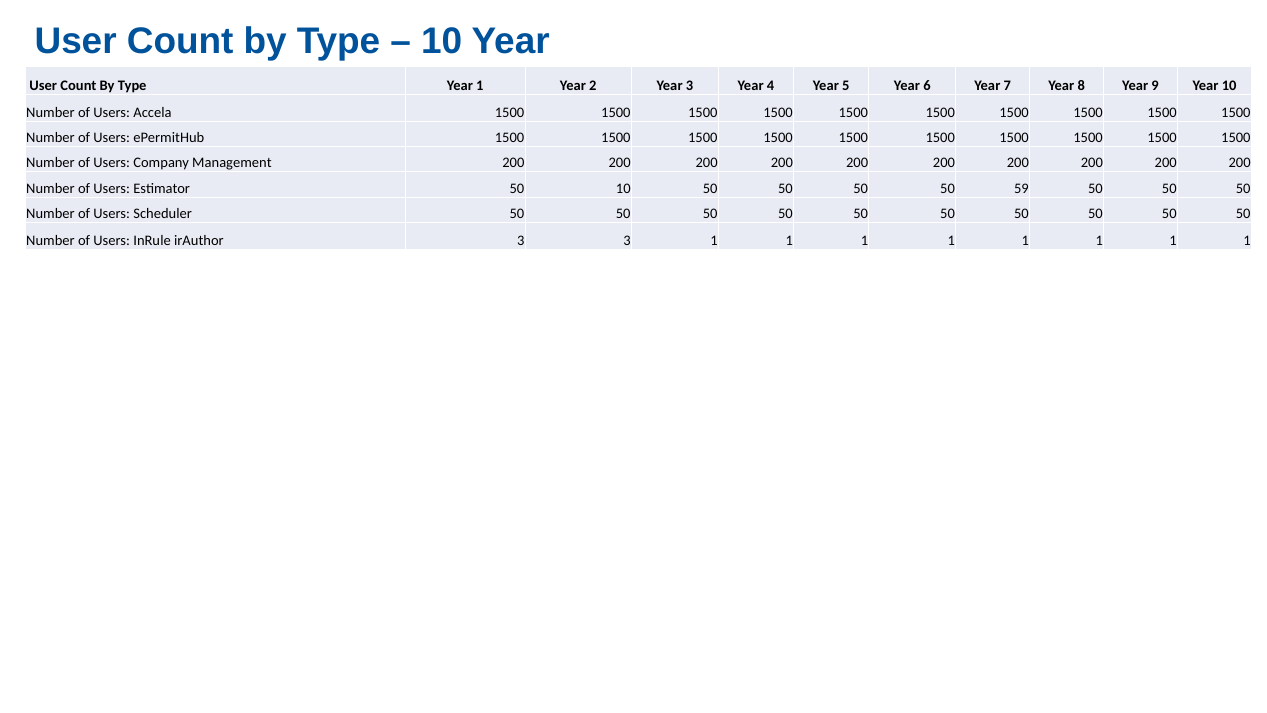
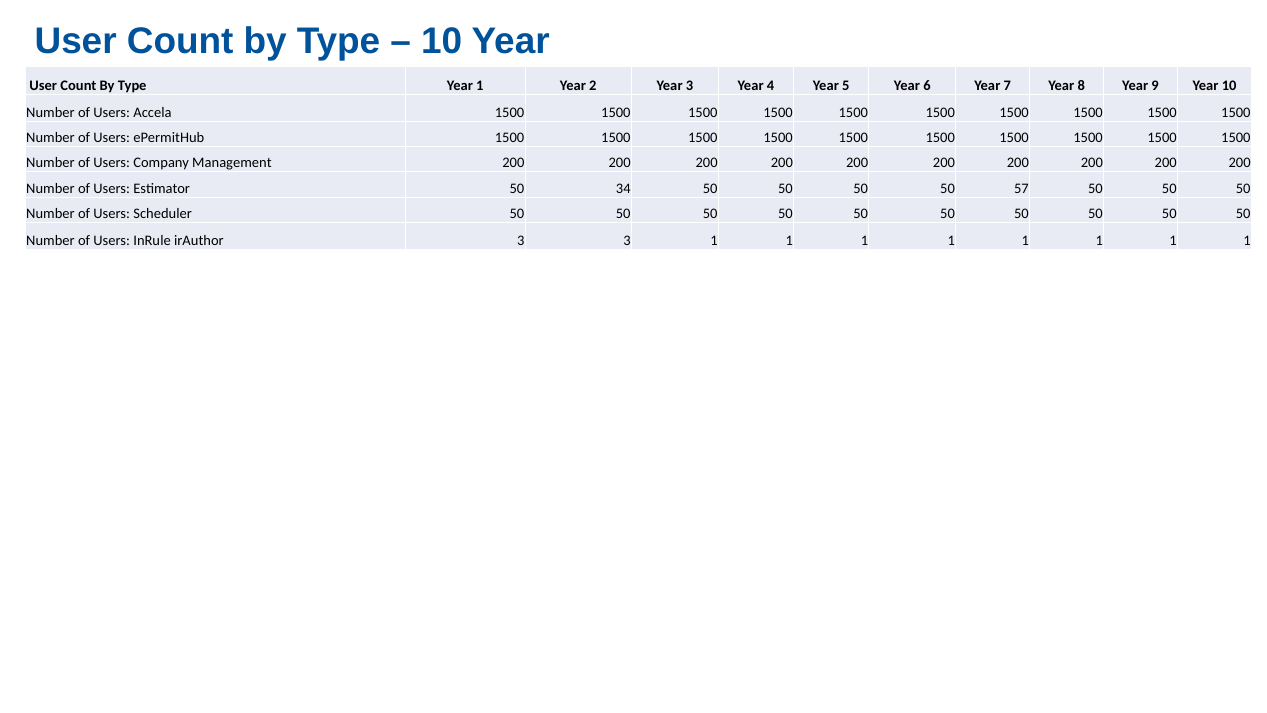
50 10: 10 -> 34
59: 59 -> 57
